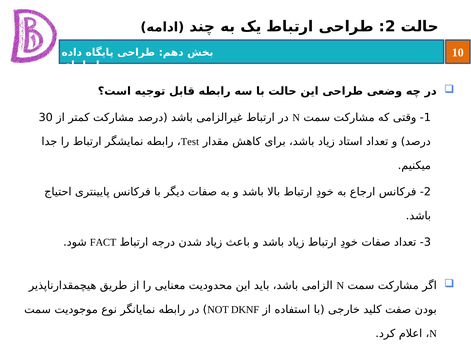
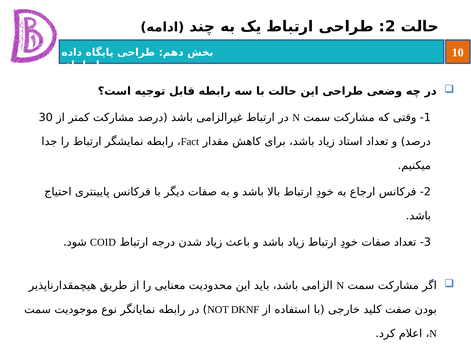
Test: Test -> Fact
FACT: FACT -> COID
